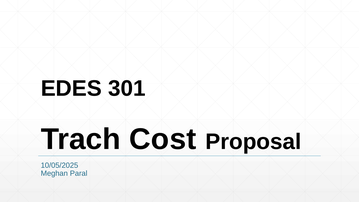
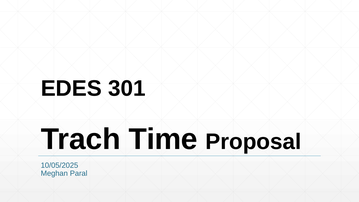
Cost: Cost -> Time
